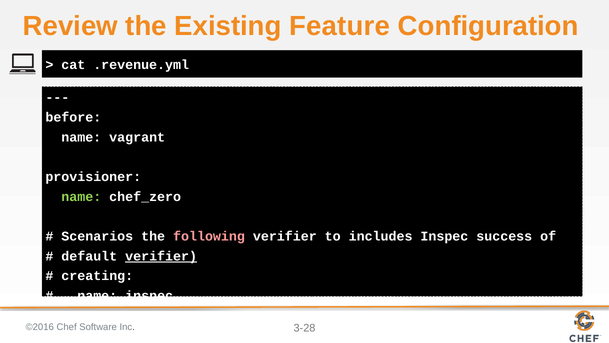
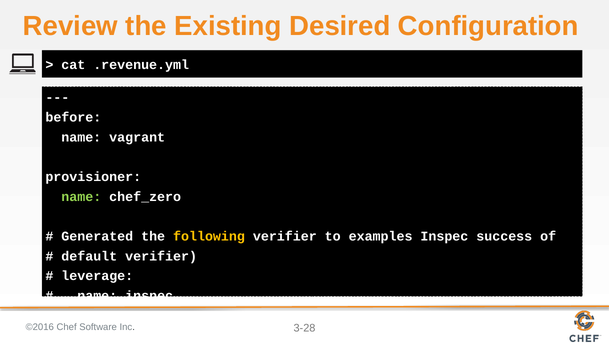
Feature: Feature -> Desired
Scenarios: Scenarios -> Generated
following colour: pink -> yellow
includes: includes -> examples
verifier at (161, 256) underline: present -> none
creating: creating -> leverage
